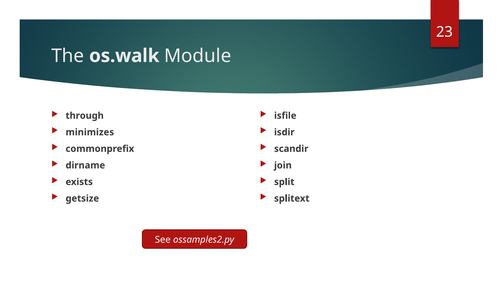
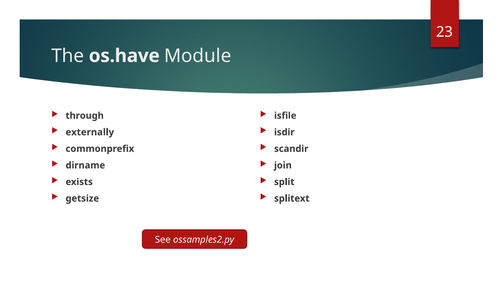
os.walk: os.walk -> os.have
minimizes: minimizes -> externally
